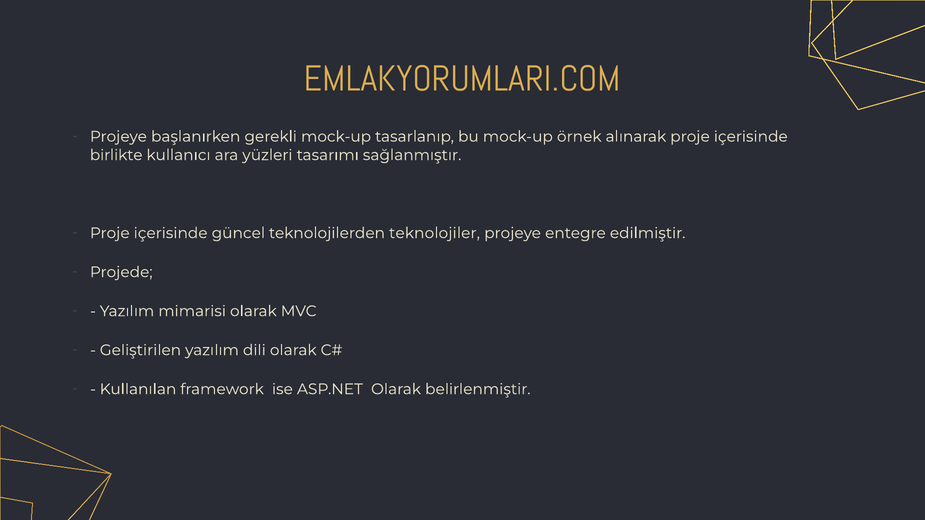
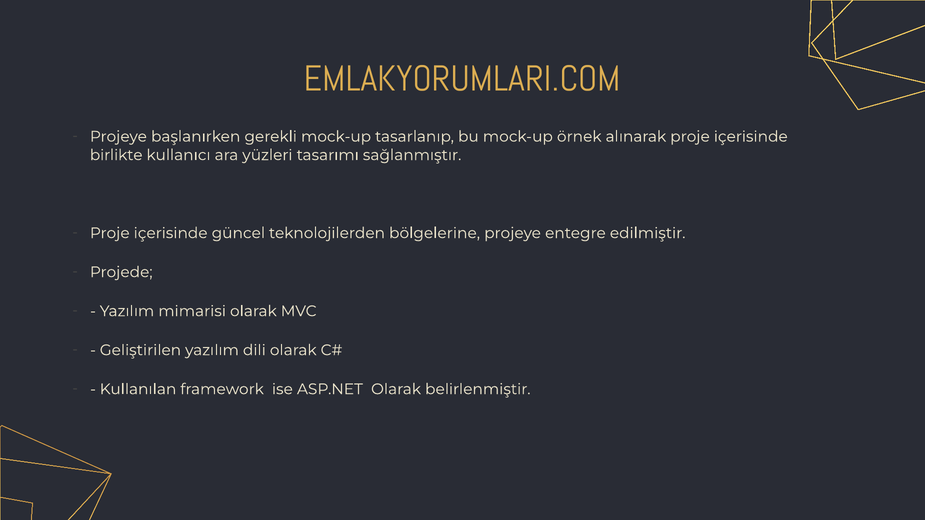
teknolojiler: teknolojiler -> bölgelerine
